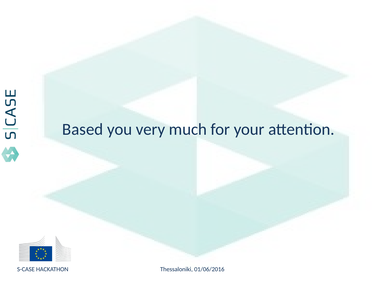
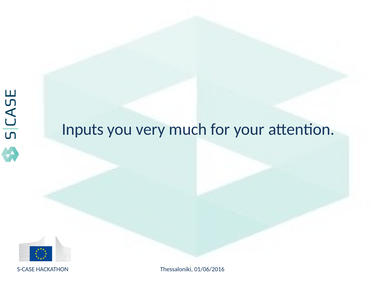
Based: Based -> Inputs
